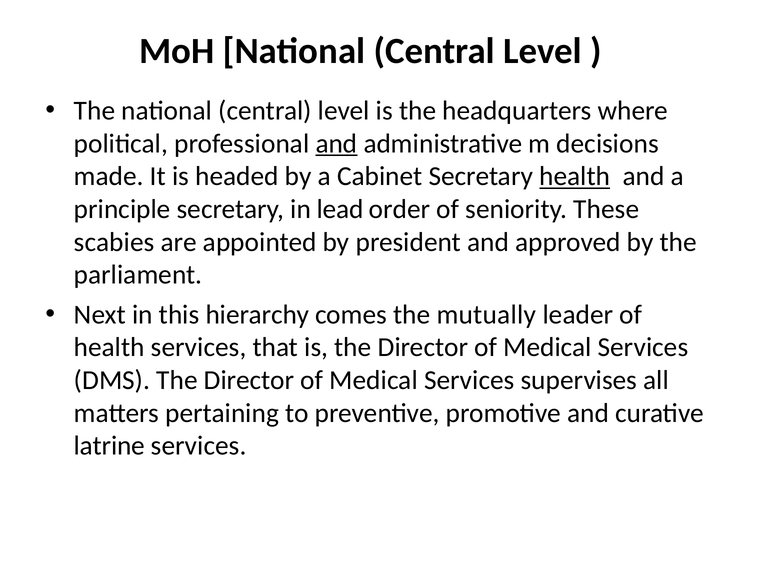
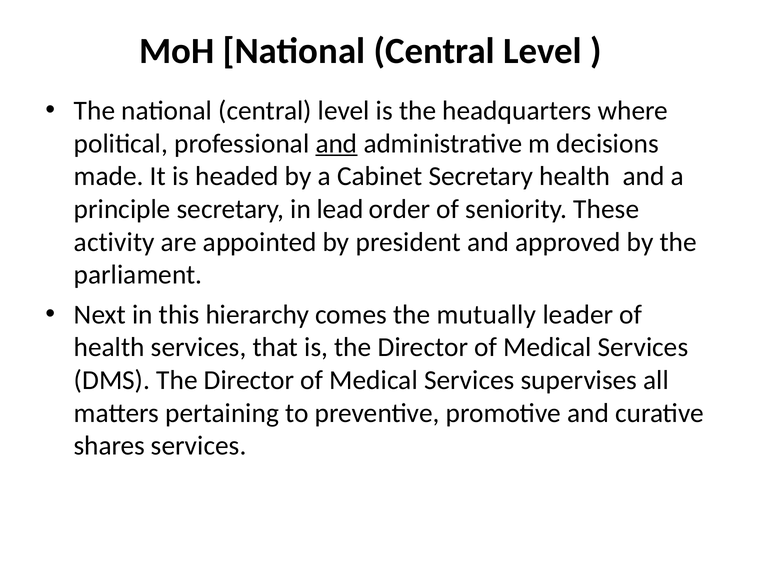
health at (575, 176) underline: present -> none
scabies: scabies -> activity
latrine: latrine -> shares
